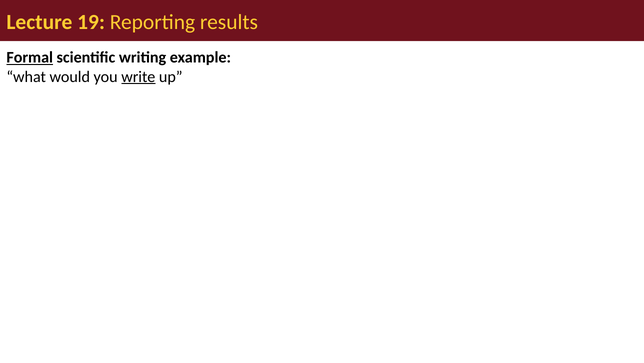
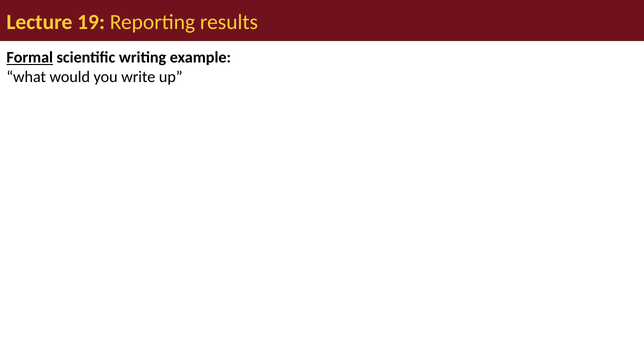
write underline: present -> none
